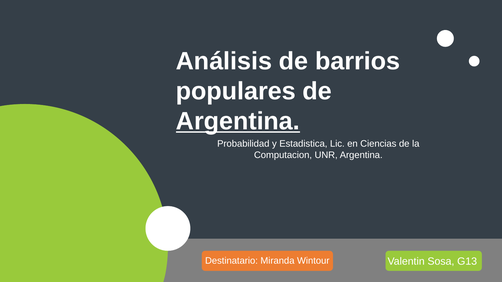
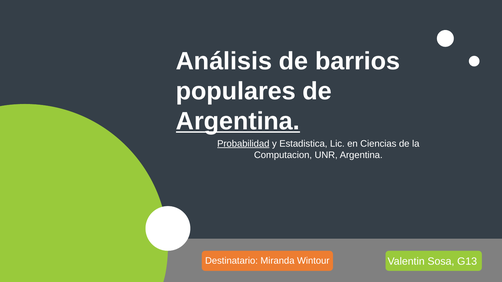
Probabilidad underline: none -> present
